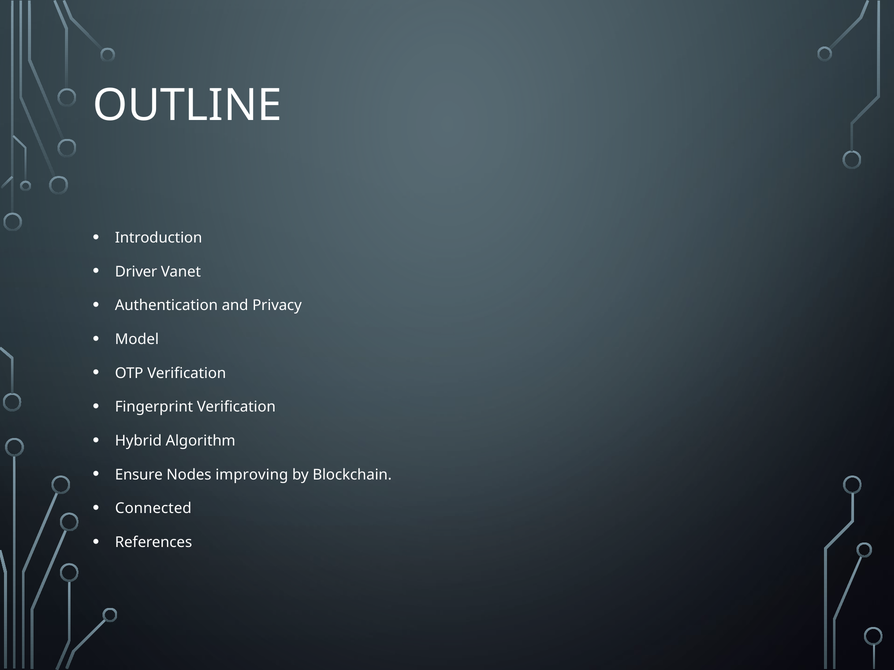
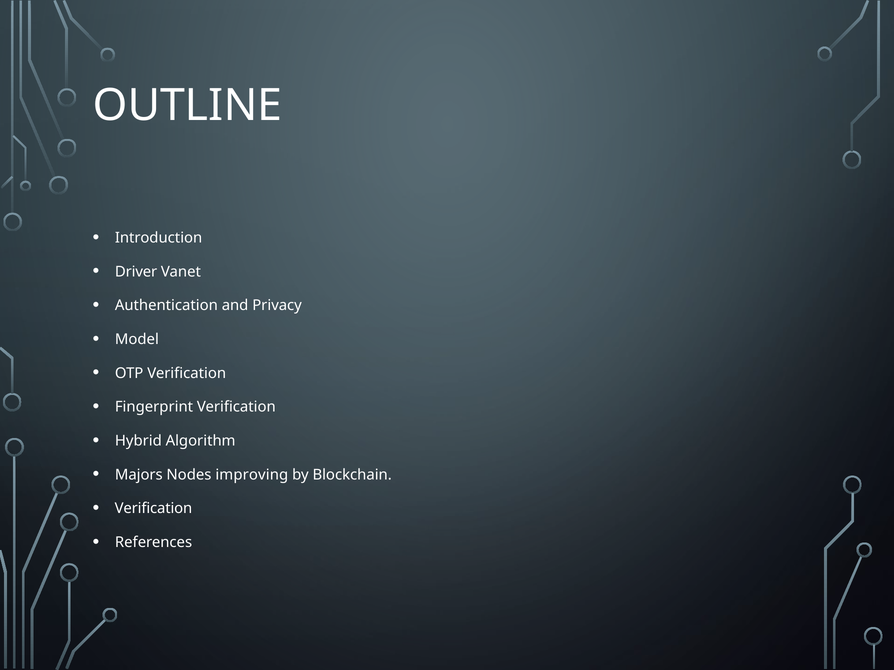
Ensure: Ensure -> Majors
Connected at (153, 509): Connected -> Verification
